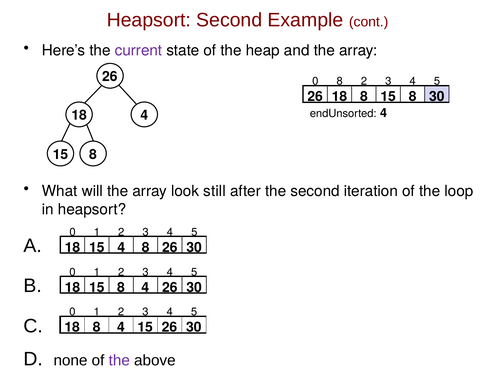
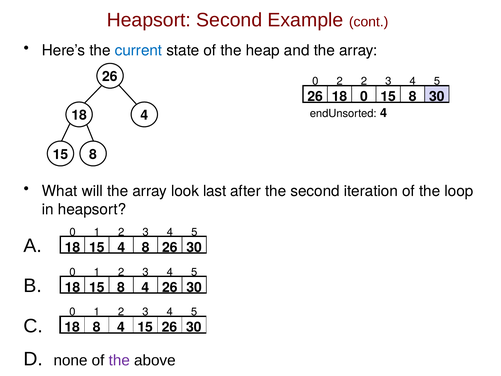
current colour: purple -> blue
0 8: 8 -> 2
26 18 8: 8 -> 0
still: still -> last
